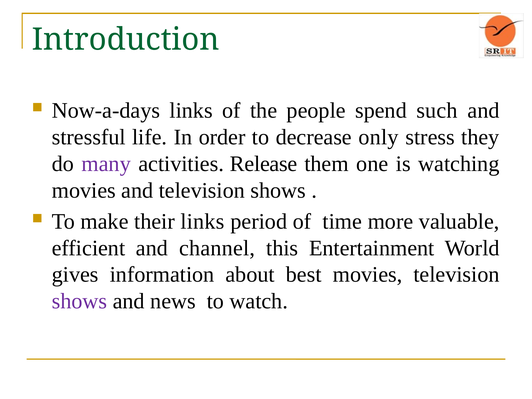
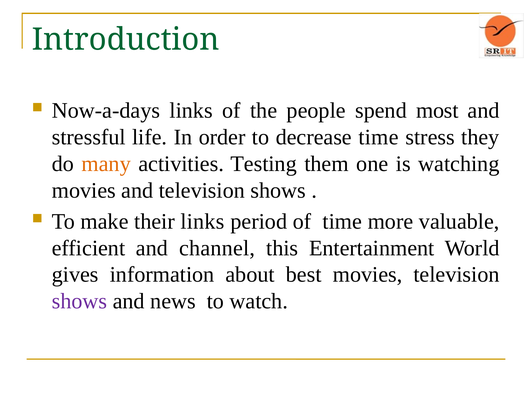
such: such -> most
decrease only: only -> time
many colour: purple -> orange
Release: Release -> Testing
